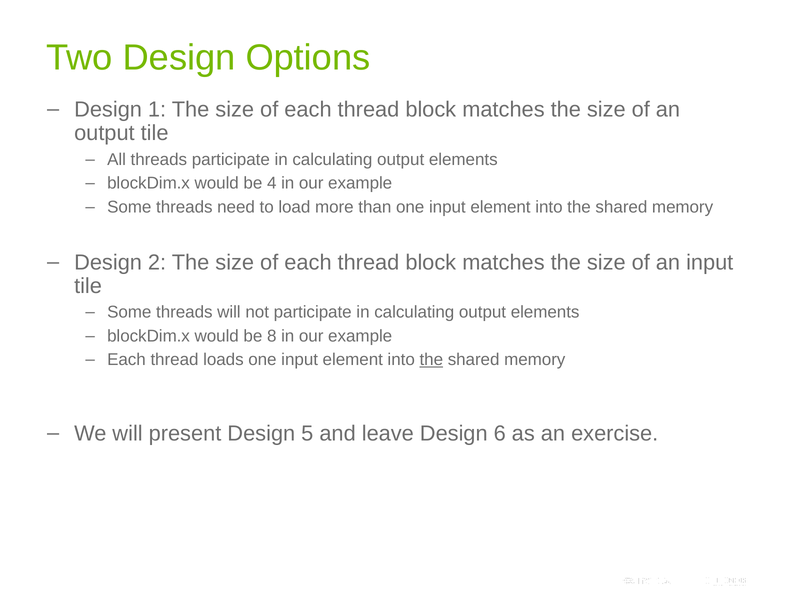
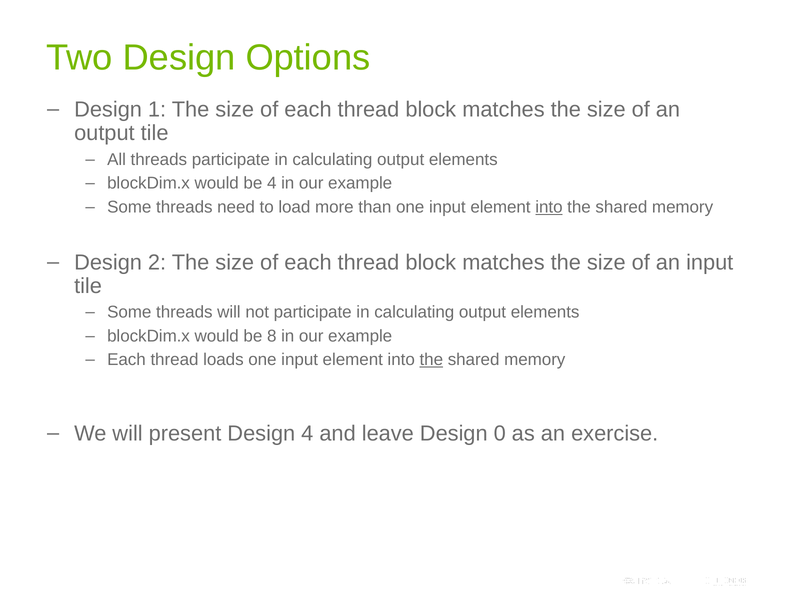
into at (549, 207) underline: none -> present
Design 5: 5 -> 4
6: 6 -> 0
